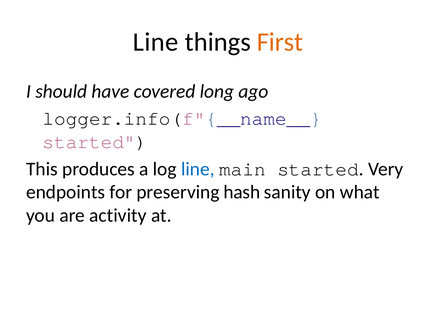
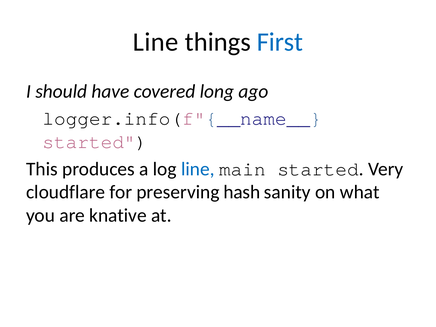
First colour: orange -> blue
endpoints: endpoints -> cloudflare
activity: activity -> knative
